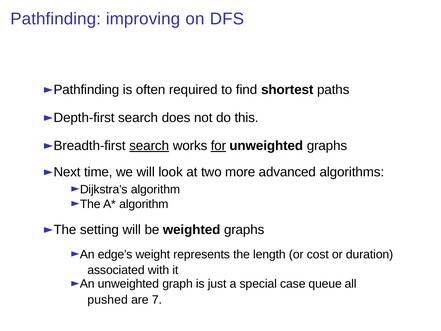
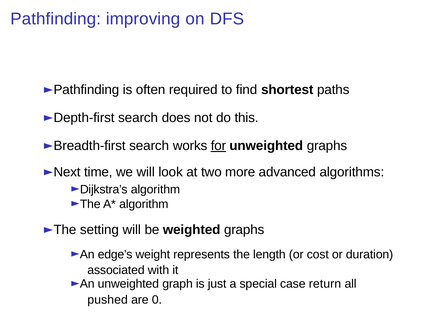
search at (149, 146) underline: present -> none
queue: queue -> return
7: 7 -> 0
